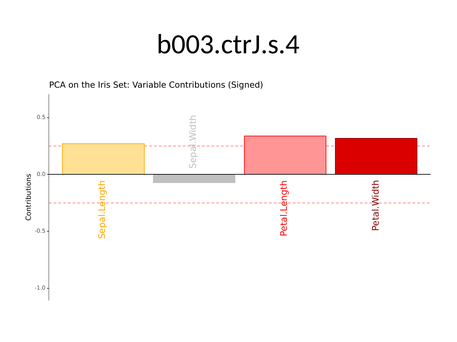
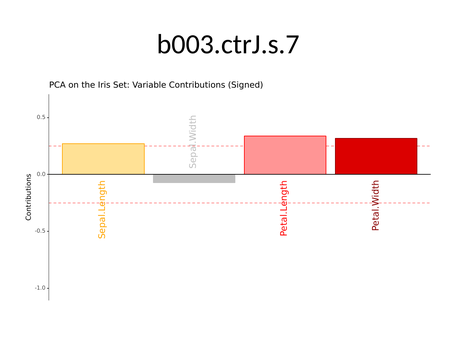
b003.ctrJ.s.4: b003.ctrJ.s.4 -> b003.ctrJ.s.7
